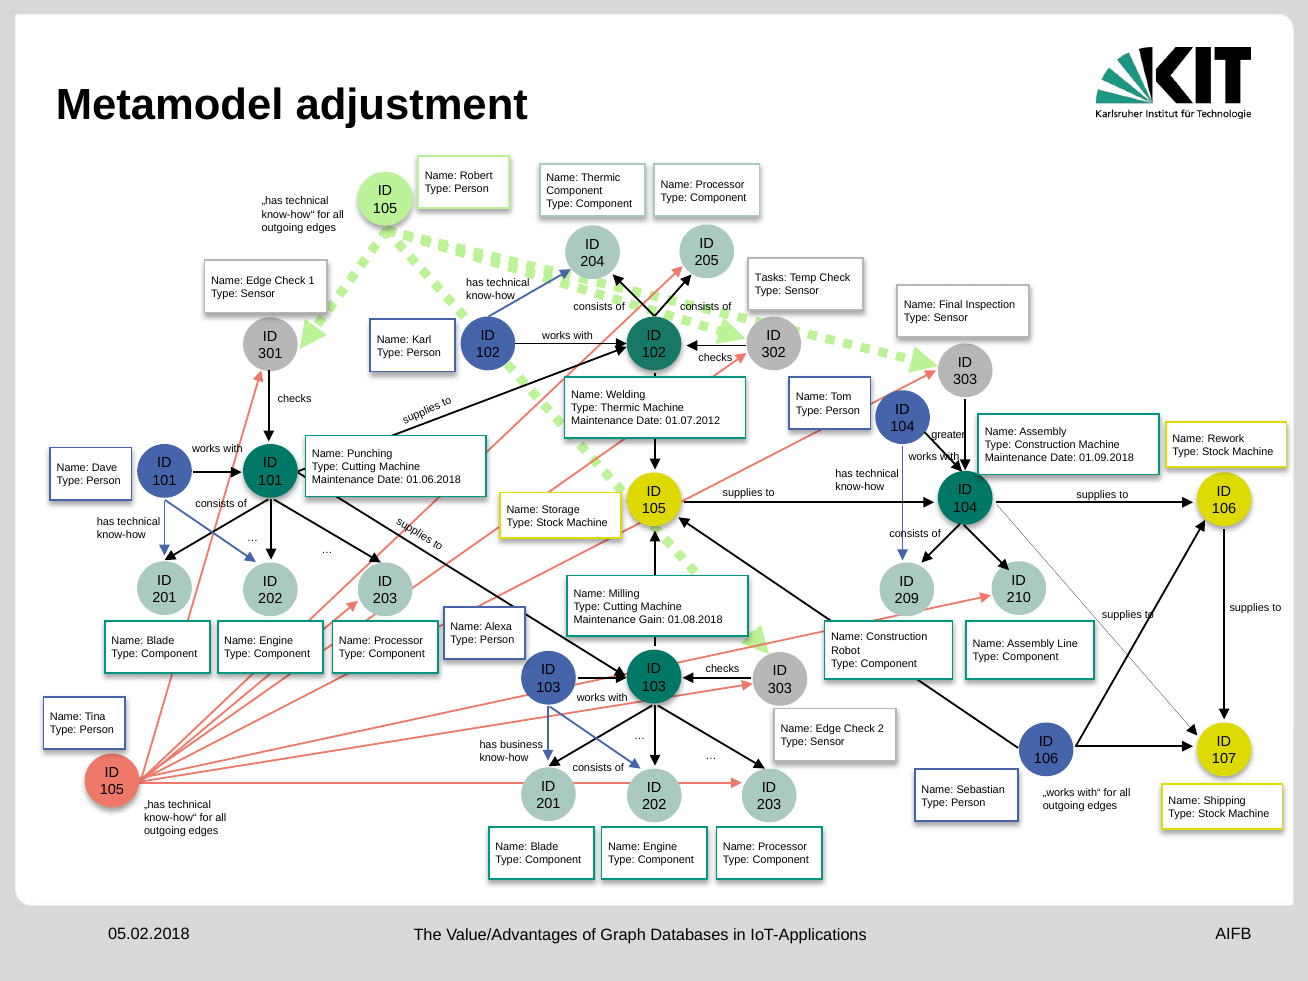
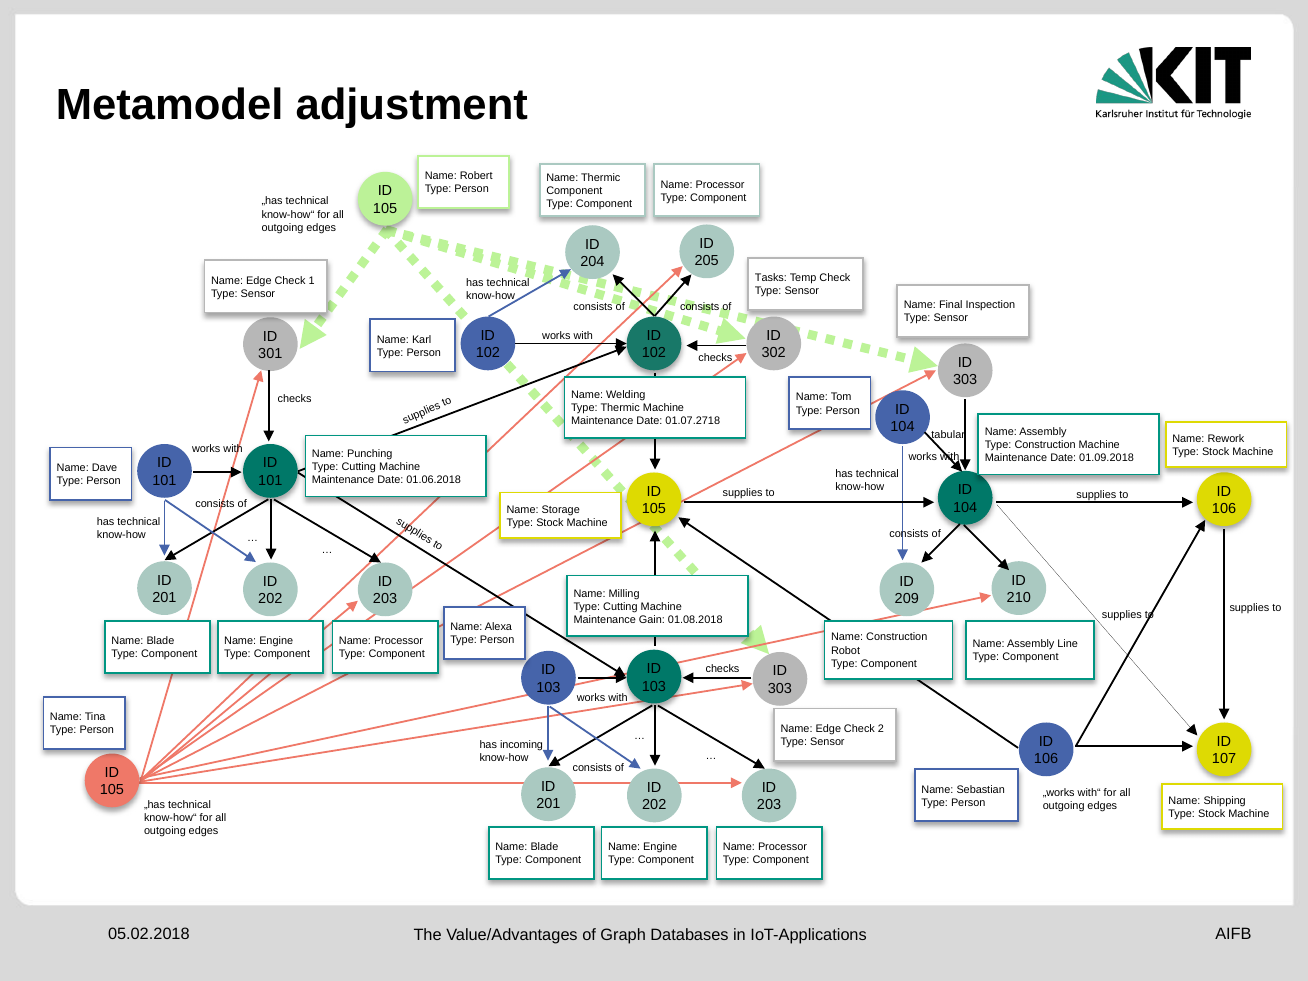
01.07.2012: 01.07.2012 -> 01.07.2718
greater: greater -> tabular
business: business -> incoming
